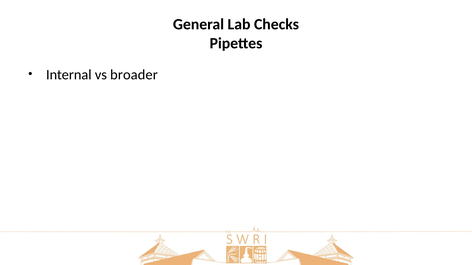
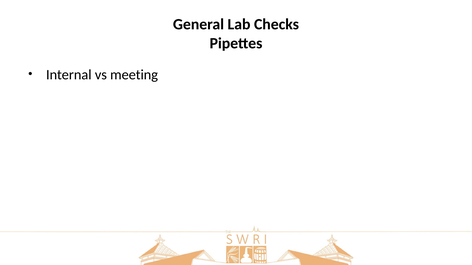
broader: broader -> meeting
